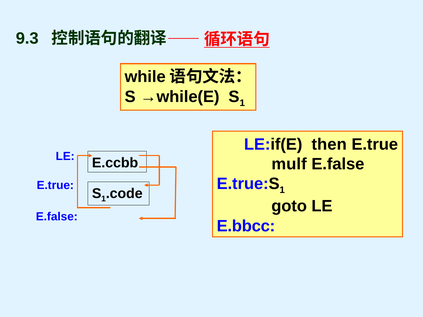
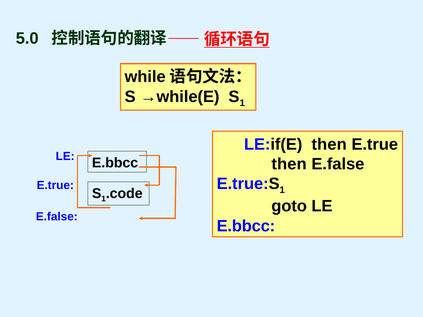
9.3: 9.3 -> 5.0
E.ccbb at (115, 163): E.ccbb -> E.bbcc
mulf at (289, 164): mulf -> then
